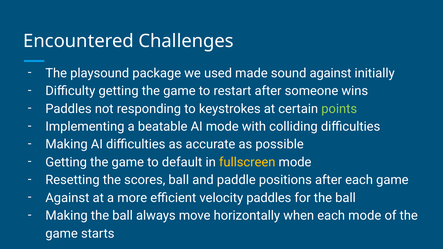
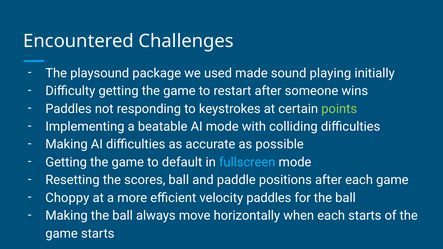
sound against: against -> playing
fullscreen colour: yellow -> light blue
Against at (67, 198): Against -> Choppy
each mode: mode -> starts
